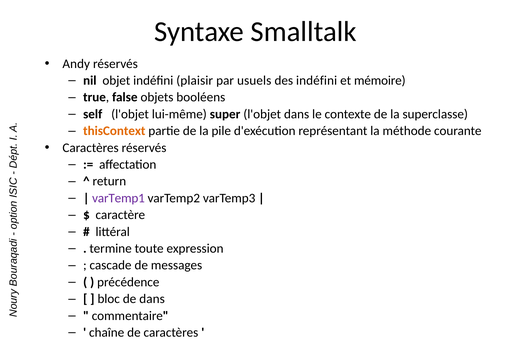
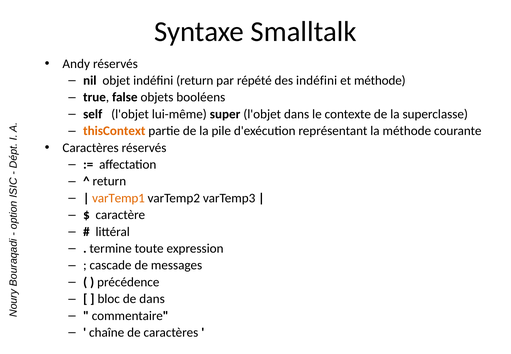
indéfini plaisir: plaisir -> return
usuels: usuels -> répété
et mémoire: mémoire -> méthode
varTemp1 colour: purple -> orange
